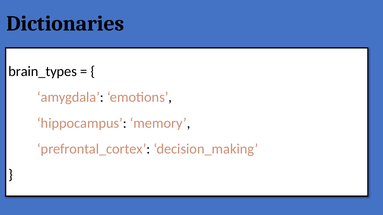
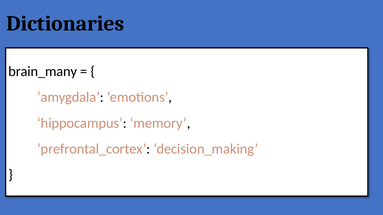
brain_types: brain_types -> brain_many
